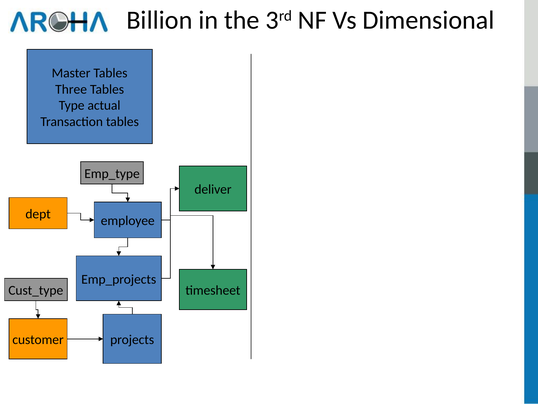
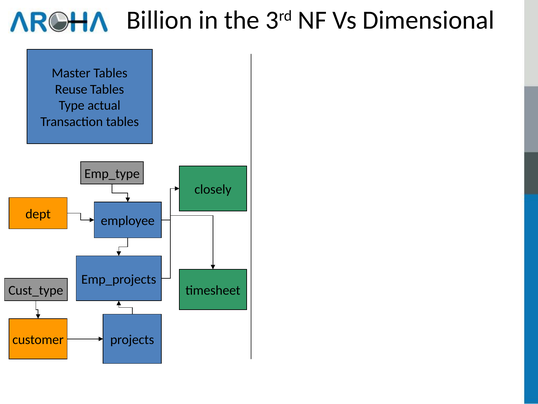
Three: Three -> Reuse
deliver: deliver -> closely
